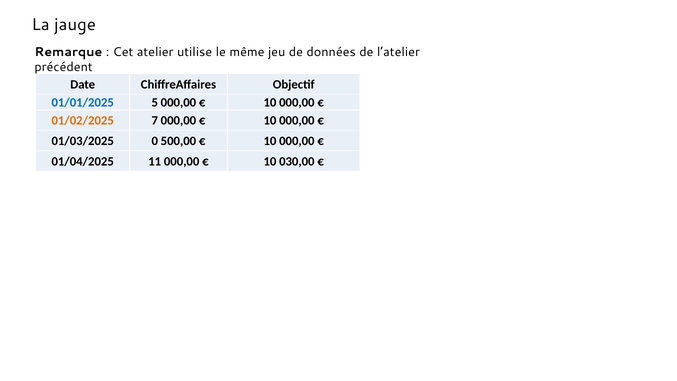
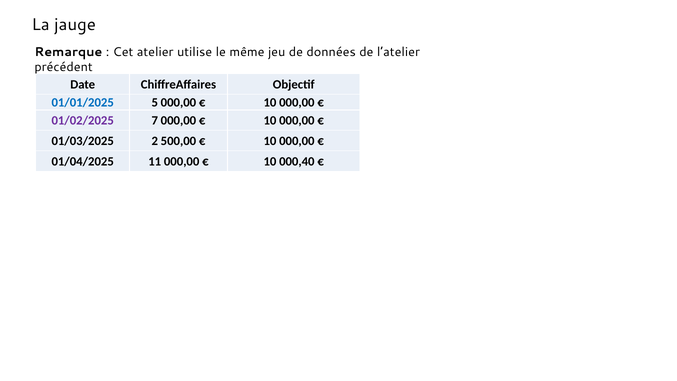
01/02/2025 colour: orange -> purple
0: 0 -> 2
030,00: 030,00 -> 000,40
